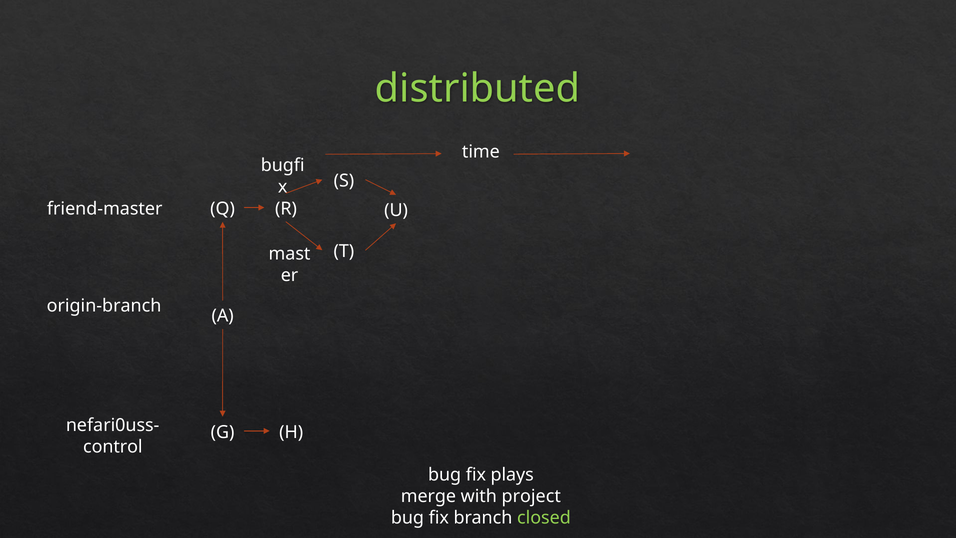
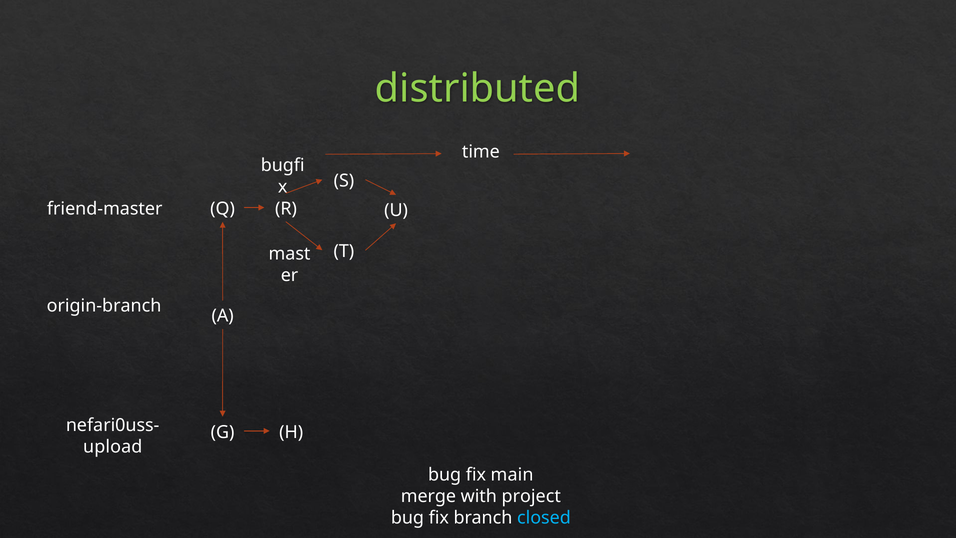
control: control -> upload
plays: plays -> main
closed colour: light green -> light blue
